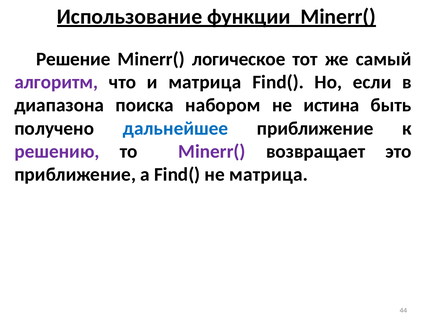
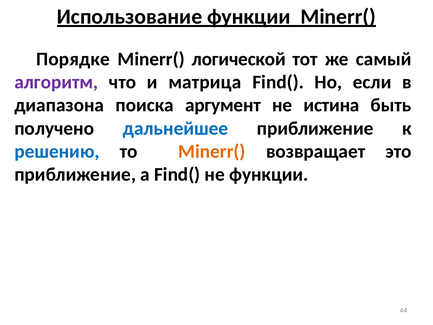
Решение: Решение -> Порядке
логическое: логическое -> логической
набором: набором -> аргумент
решению colour: purple -> blue
Minerr( at (212, 151) colour: purple -> orange
не матрица: матрица -> функции
